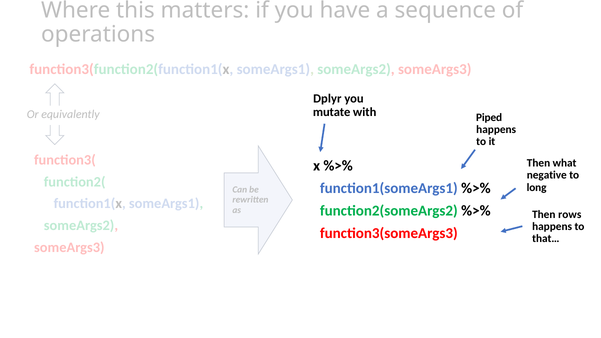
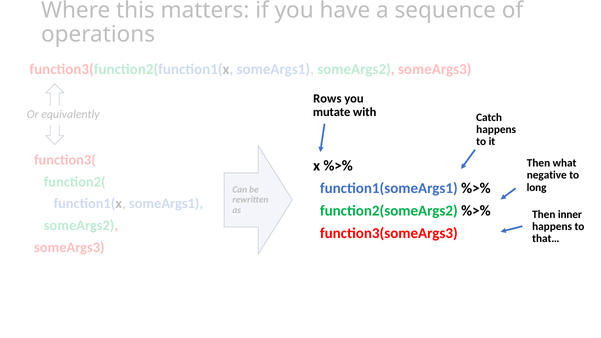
Dplyr: Dplyr -> Rows
Piped: Piped -> Catch
rows: rows -> inner
